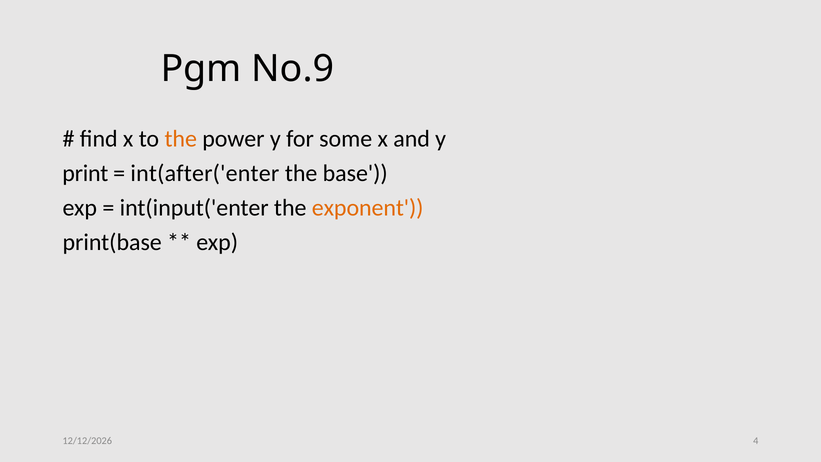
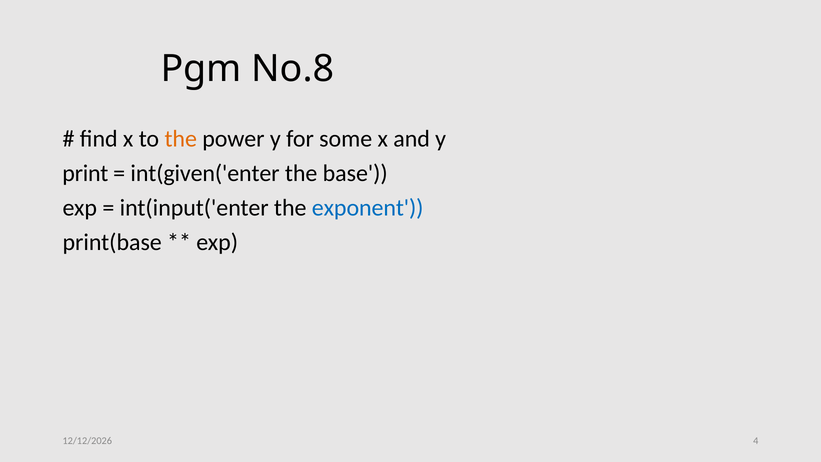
No.9: No.9 -> No.8
int(after('enter: int(after('enter -> int(given('enter
exponent colour: orange -> blue
